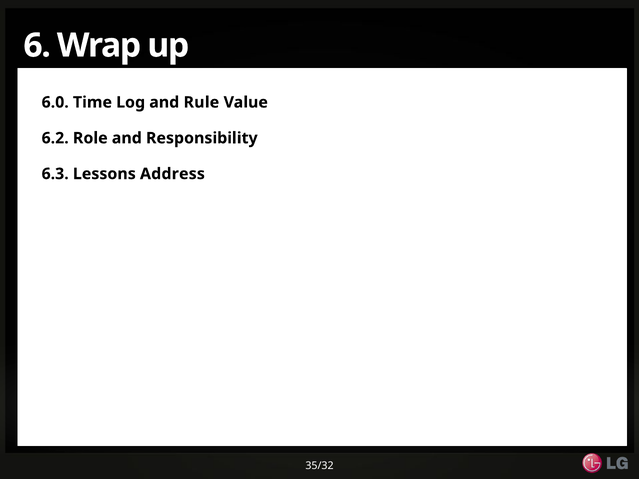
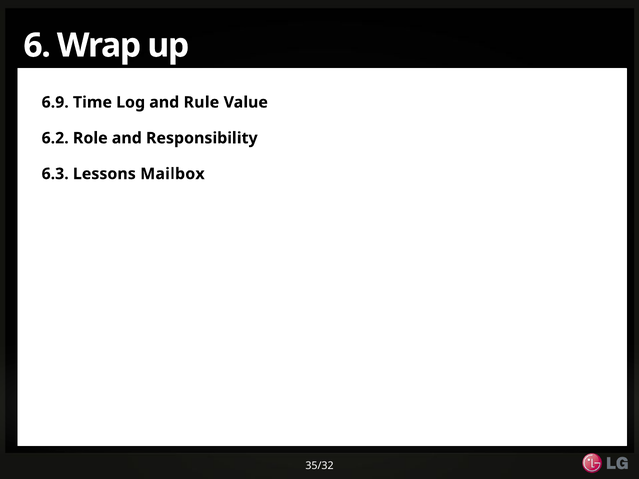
6.0: 6.0 -> 6.9
Address: Address -> Mailbox
